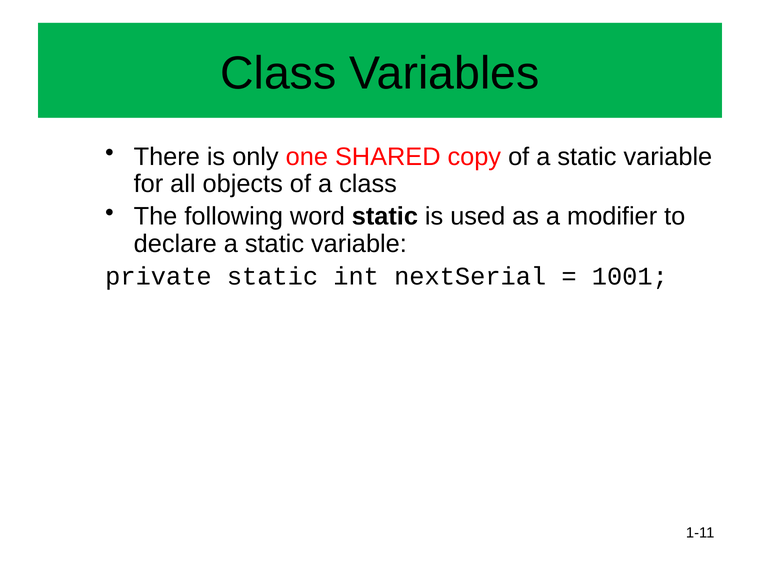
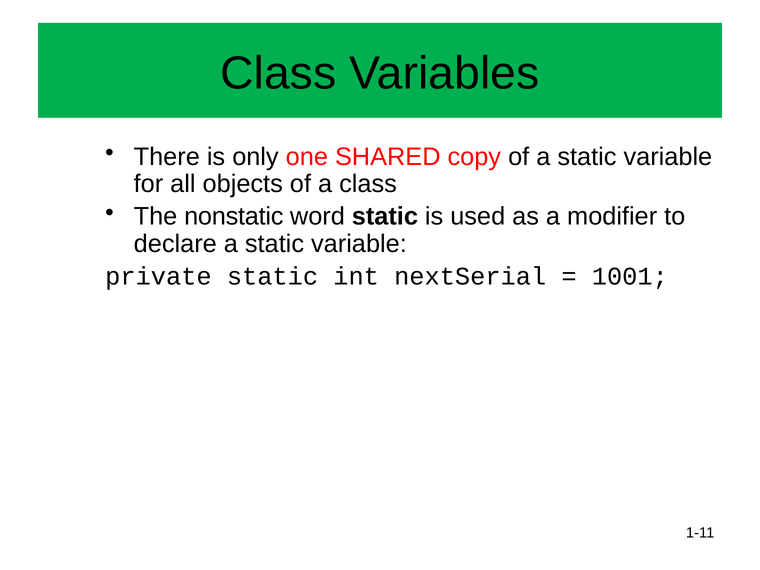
following: following -> nonstatic
